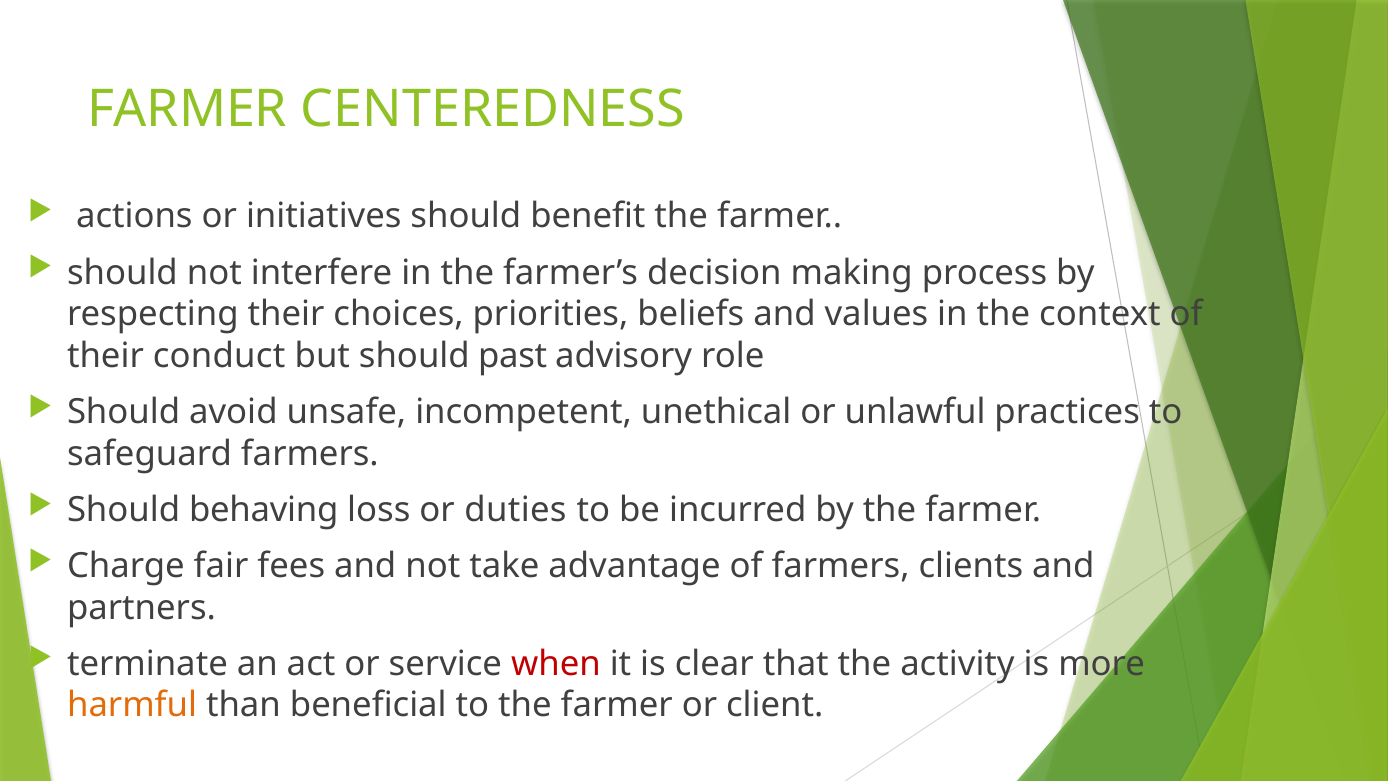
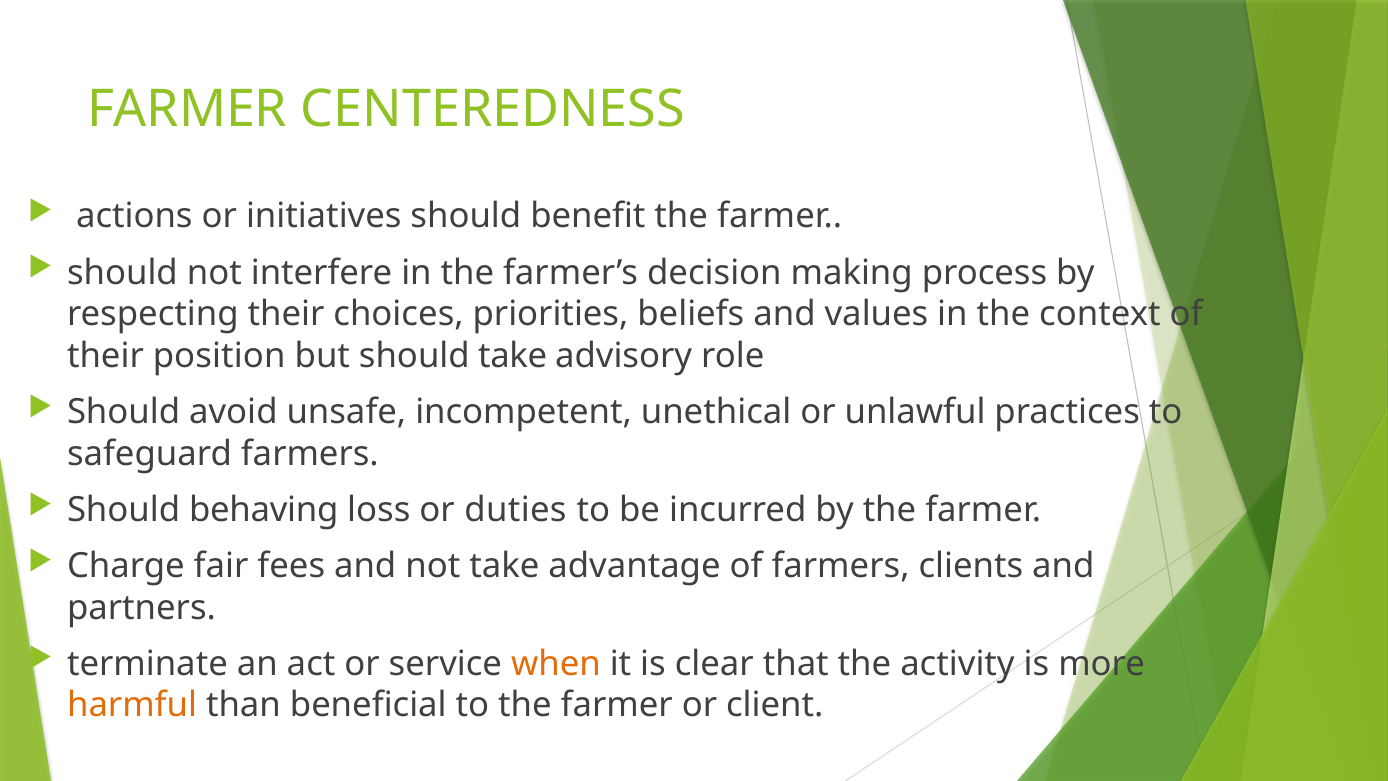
conduct: conduct -> position
should past: past -> take
when colour: red -> orange
